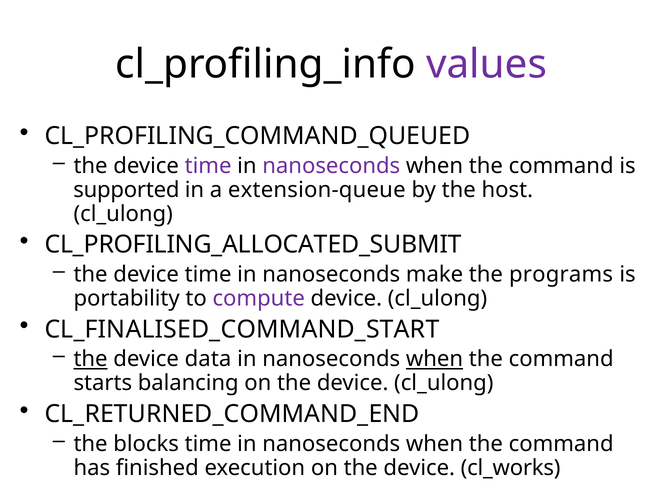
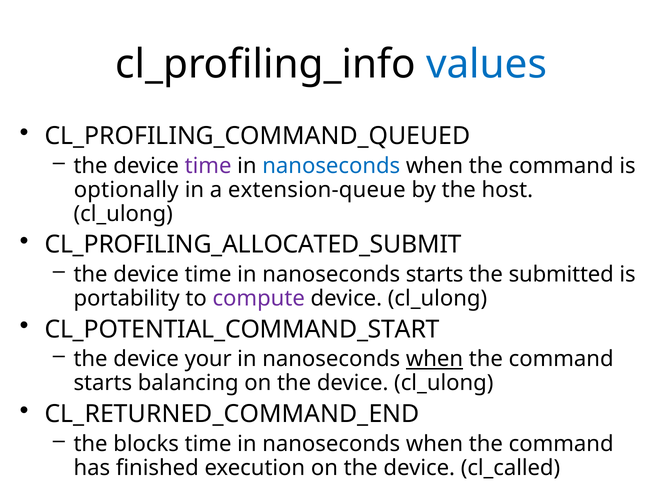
values colour: purple -> blue
nanoseconds at (331, 166) colour: purple -> blue
supported: supported -> optionally
nanoseconds make: make -> starts
programs: programs -> submitted
CL_FINALISED_COMMAND_START: CL_FINALISED_COMMAND_START -> CL_POTENTIAL_COMMAND_START
the at (91, 359) underline: present -> none
data: data -> your
cl_works: cl_works -> cl_called
